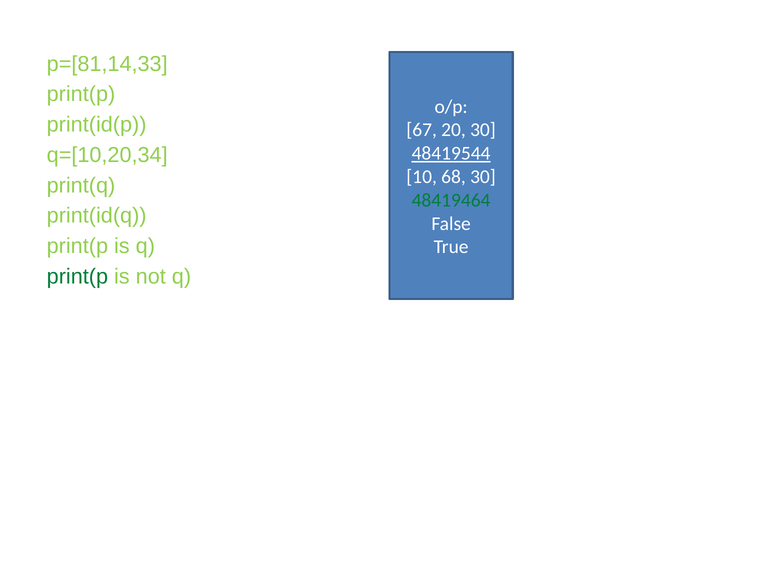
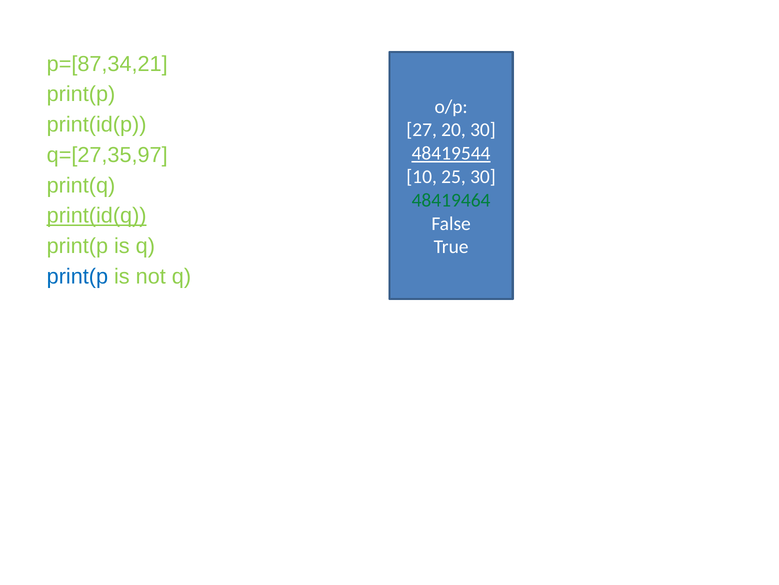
p=[81,14,33: p=[81,14,33 -> p=[87,34,21
67: 67 -> 27
q=[10,20,34: q=[10,20,34 -> q=[27,35,97
68: 68 -> 25
print(id(q underline: none -> present
print(p at (77, 276) colour: green -> blue
